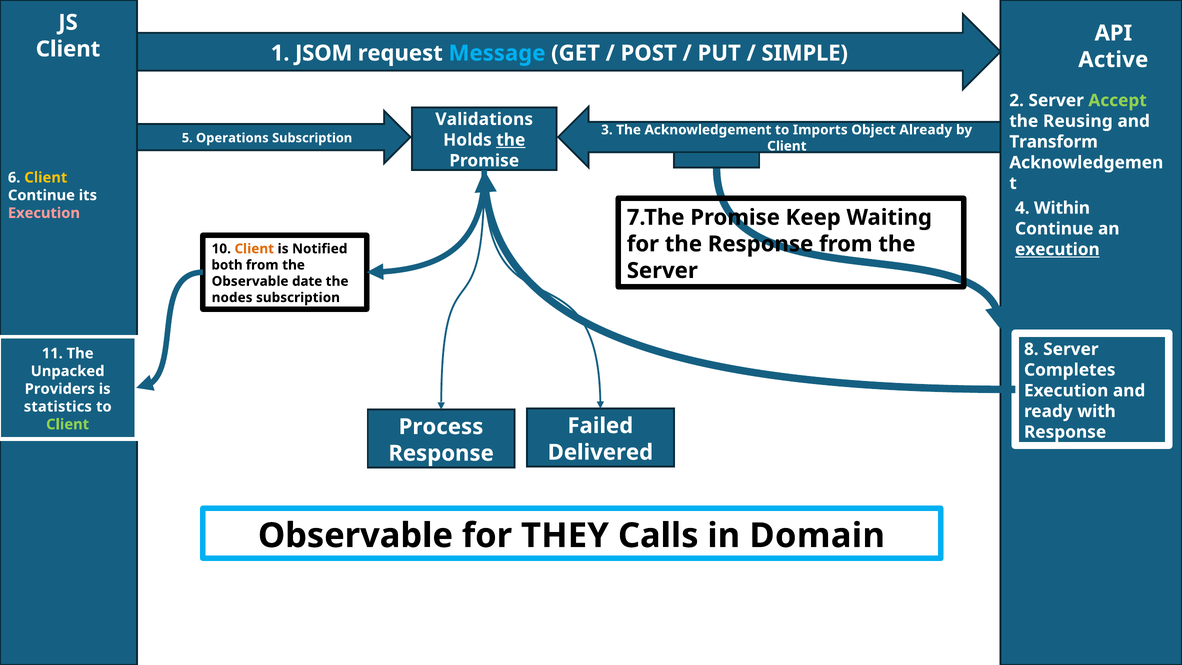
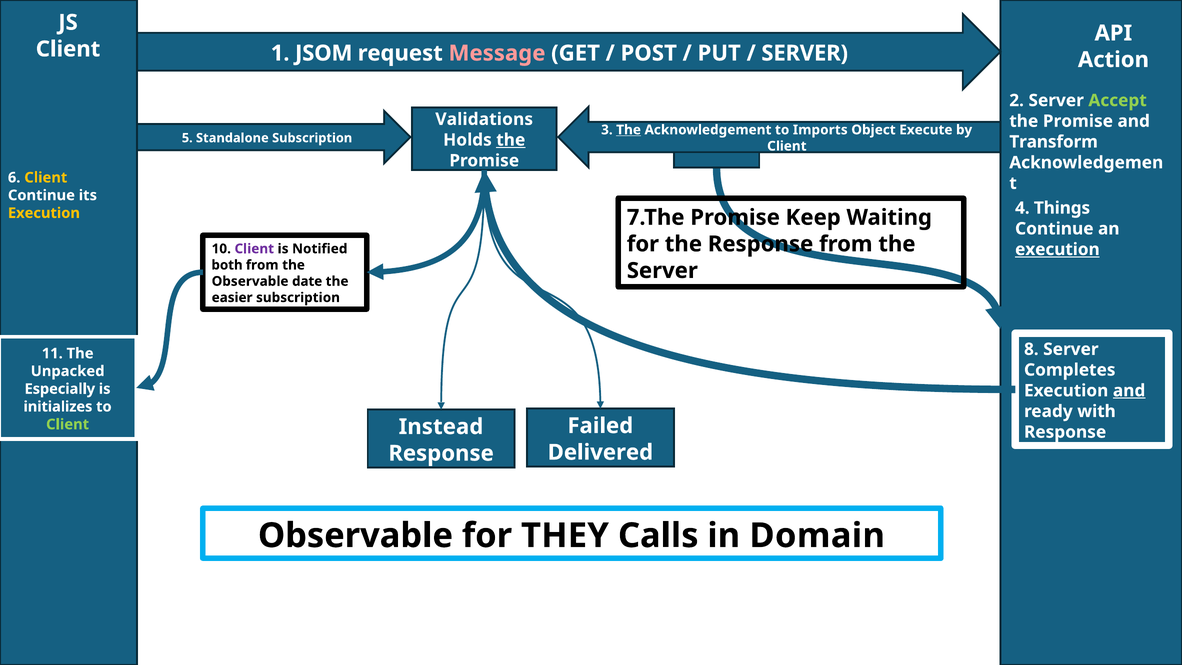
Message colour: light blue -> pink
SIMPLE at (805, 53): SIMPLE -> SERVER
Active: Active -> Action
Reusing at (1078, 121): Reusing -> Promise
The at (629, 130) underline: none -> present
Already: Already -> Execute
Operations: Operations -> Standalone
Within: Within -> Things
Execution at (44, 213) colour: pink -> yellow
Client at (254, 249) colour: orange -> purple
nodes: nodes -> easier
Providers: Providers -> Especially
and at (1129, 391) underline: none -> present
statistics: statistics -> initializes
Process: Process -> Instead
